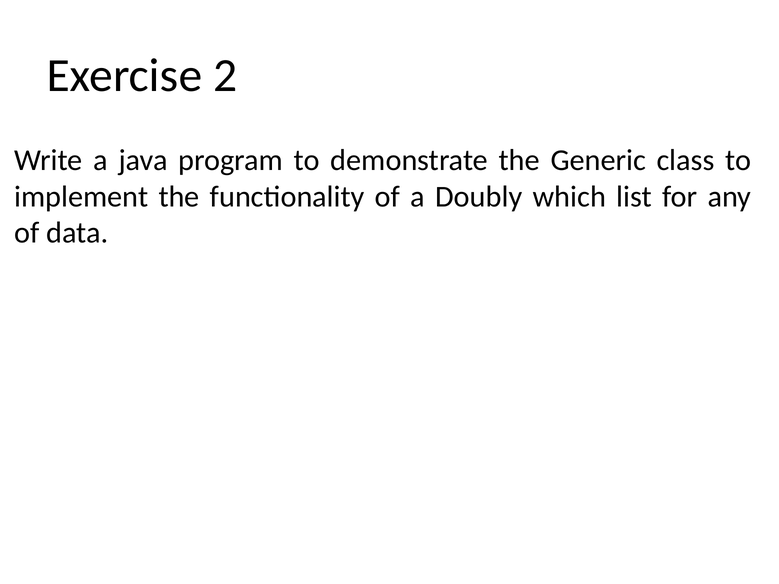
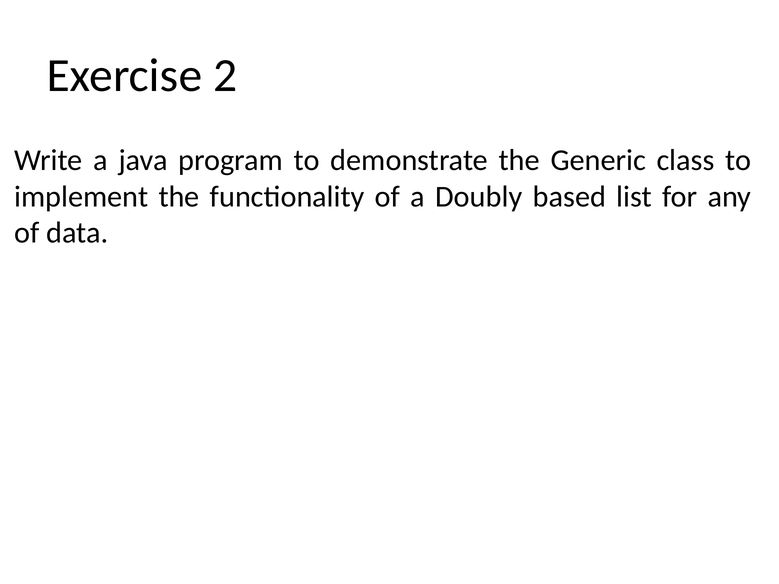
which: which -> based
